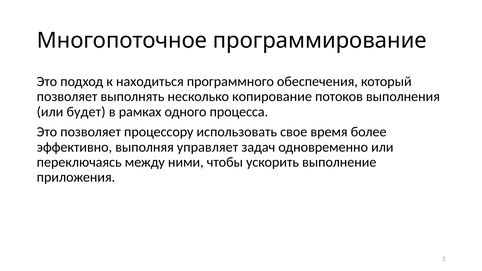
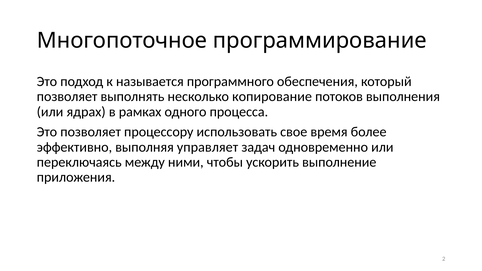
находиться: находиться -> называется
будет: будет -> ядрах
